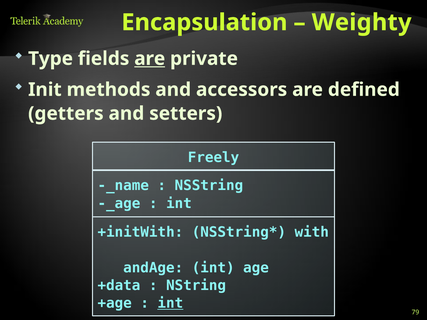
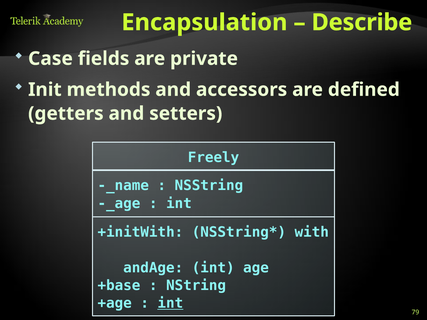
Weighty: Weighty -> Describe
Type: Type -> Case
are at (150, 59) underline: present -> none
+data: +data -> +base
